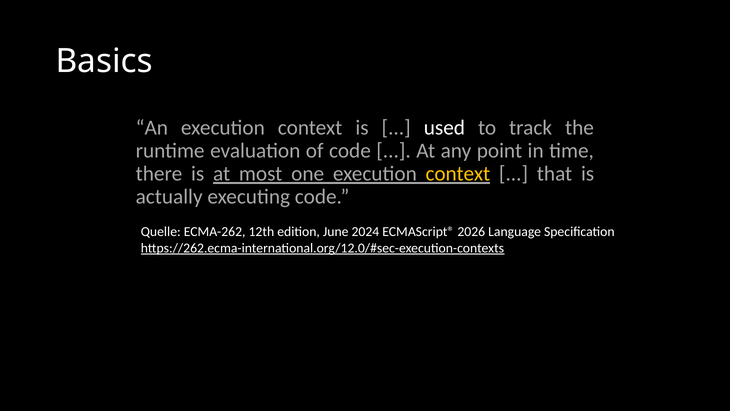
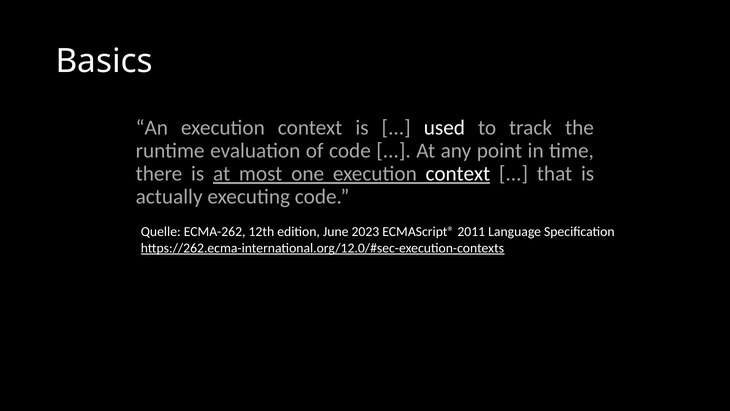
context at (458, 174) colour: yellow -> white
2024: 2024 -> 2023
2026: 2026 -> 2011
